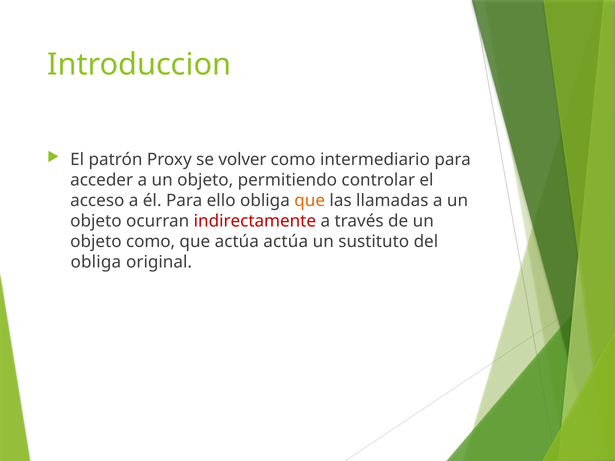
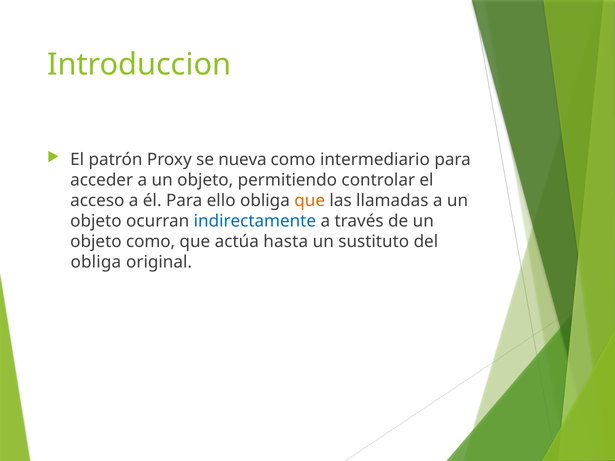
volver: volver -> nueva
indirectamente colour: red -> blue
actúa actúa: actúa -> hasta
